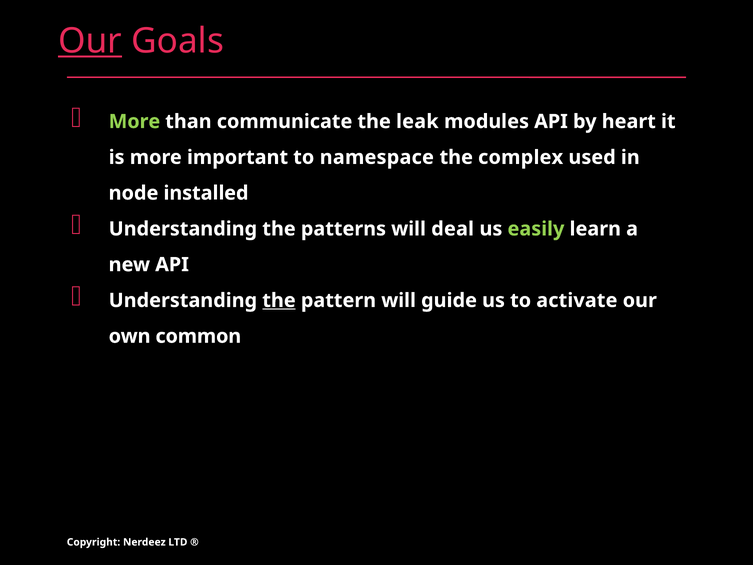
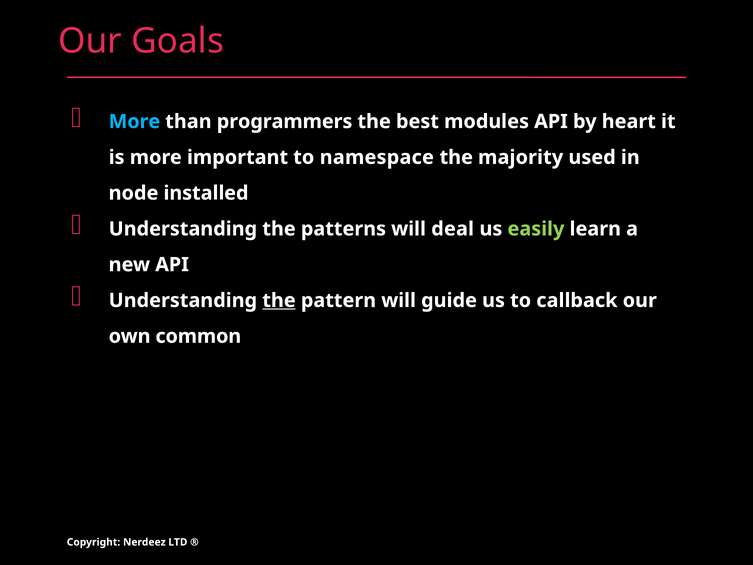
Our at (90, 41) underline: present -> none
More at (134, 121) colour: light green -> light blue
communicate: communicate -> programmers
leak: leak -> best
complex: complex -> majority
activate: activate -> callback
